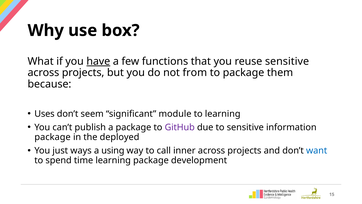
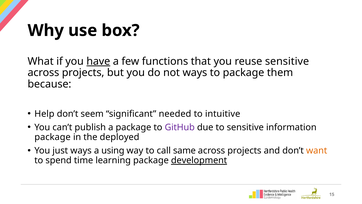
not from: from -> ways
Uses: Uses -> Help
module: module -> needed
to learning: learning -> intuitive
inner: inner -> same
want colour: blue -> orange
development underline: none -> present
